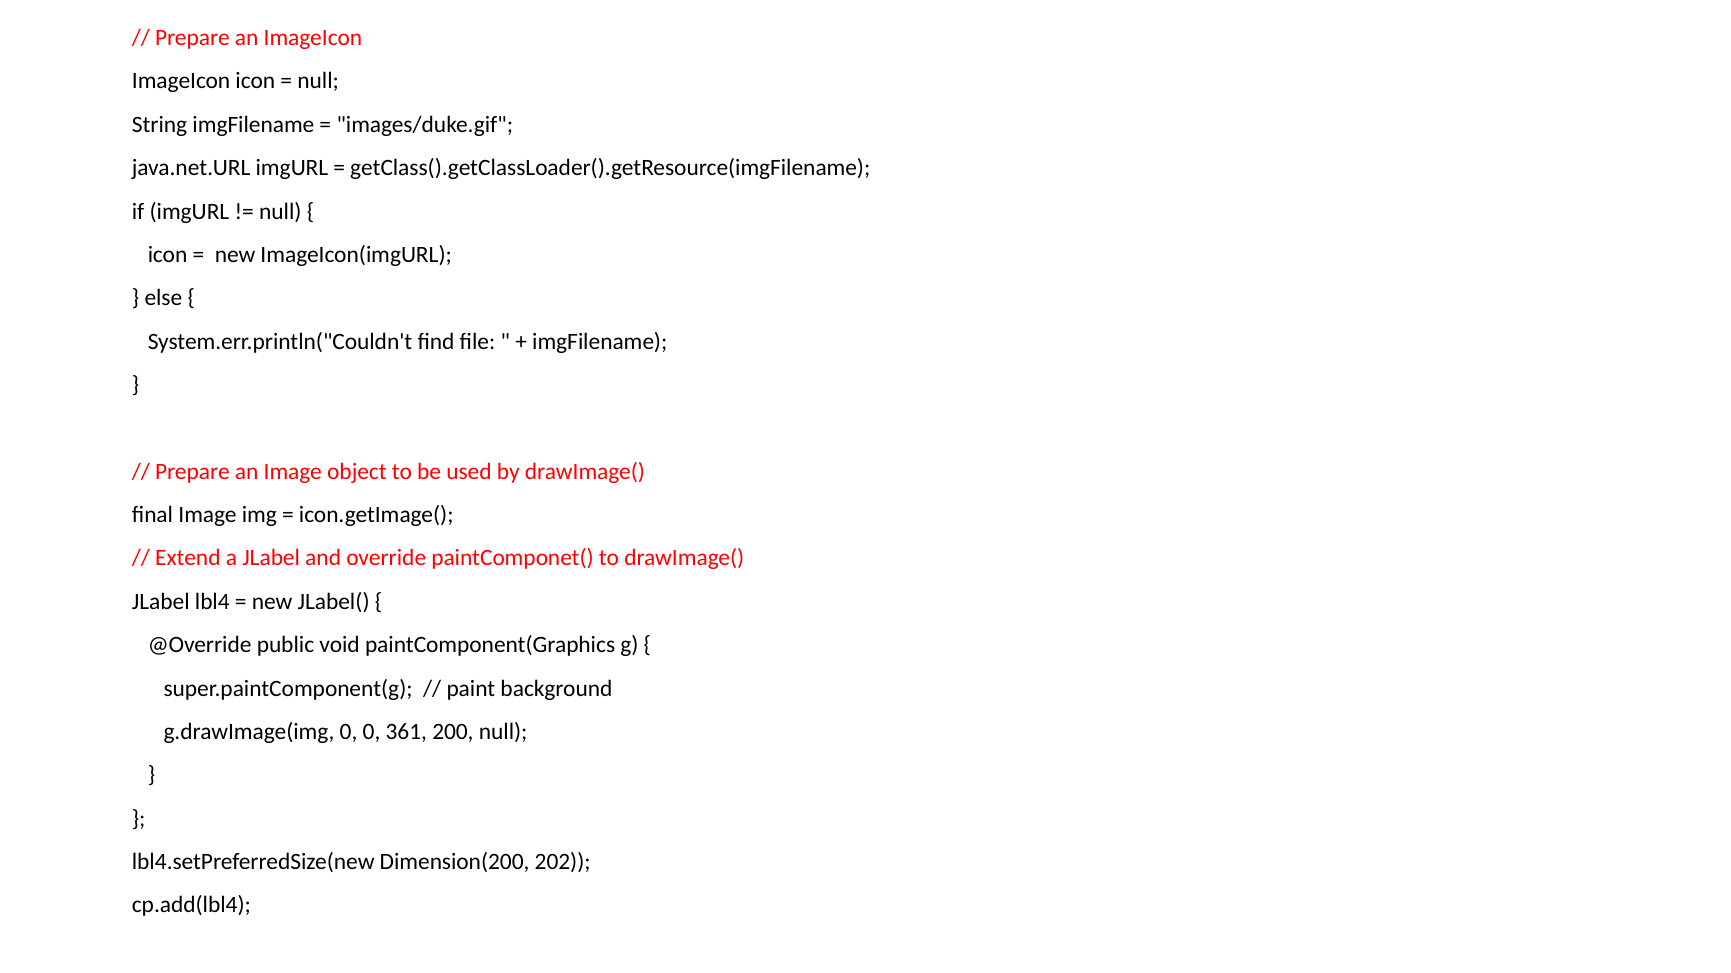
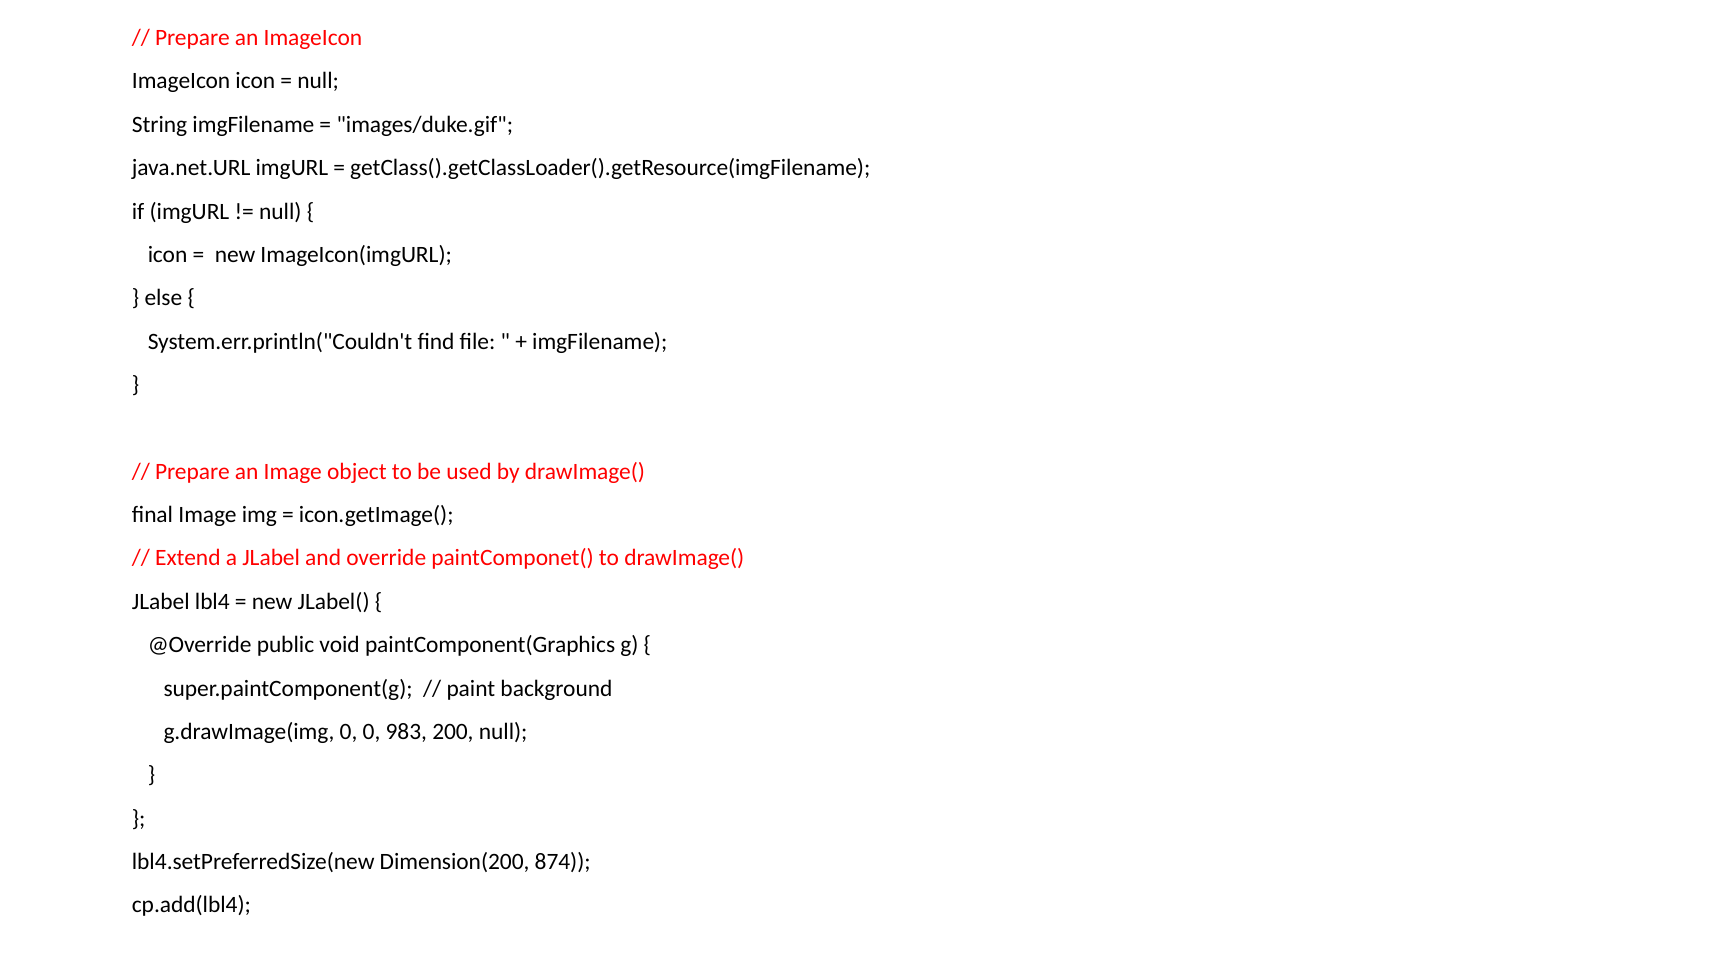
361: 361 -> 983
202: 202 -> 874
